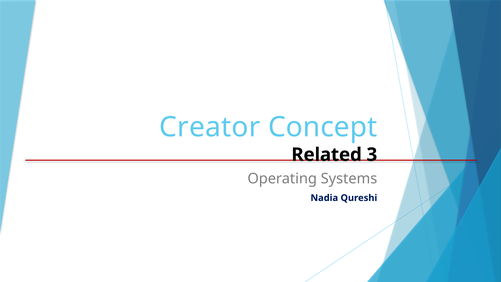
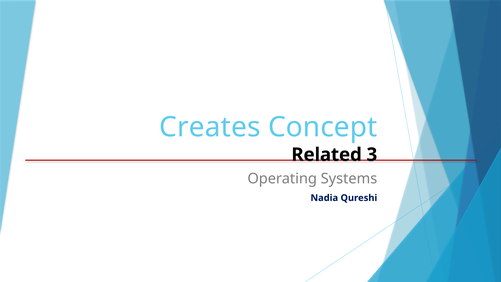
Creator: Creator -> Creates
